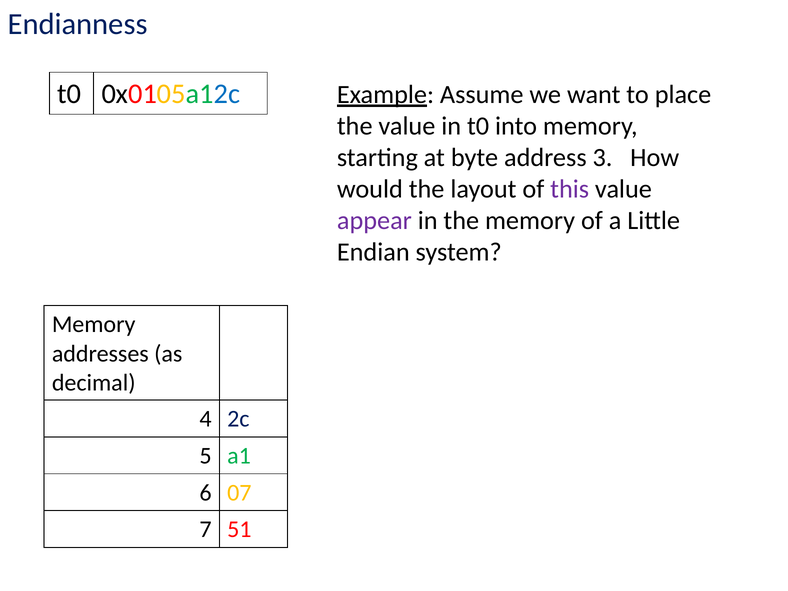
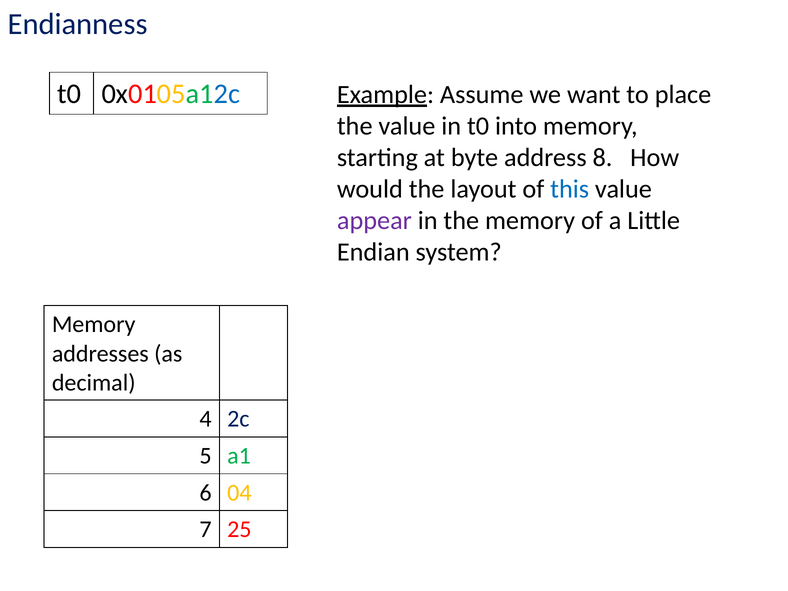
3: 3 -> 8
this colour: purple -> blue
07: 07 -> 04
51: 51 -> 25
